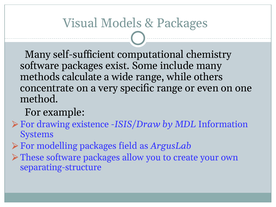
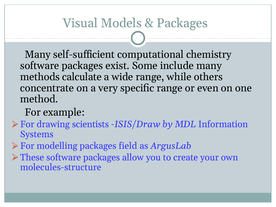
existence: existence -> scientists
separating-structure: separating-structure -> molecules-structure
